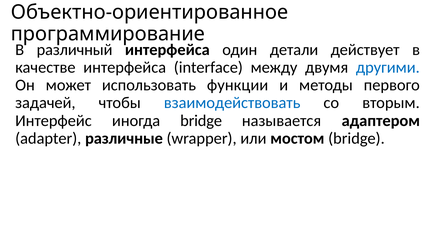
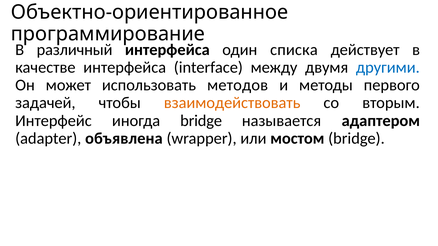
детали: детали -> списка
функции: функции -> методов
взаимодействовать colour: blue -> orange
различные: различные -> объявлена
